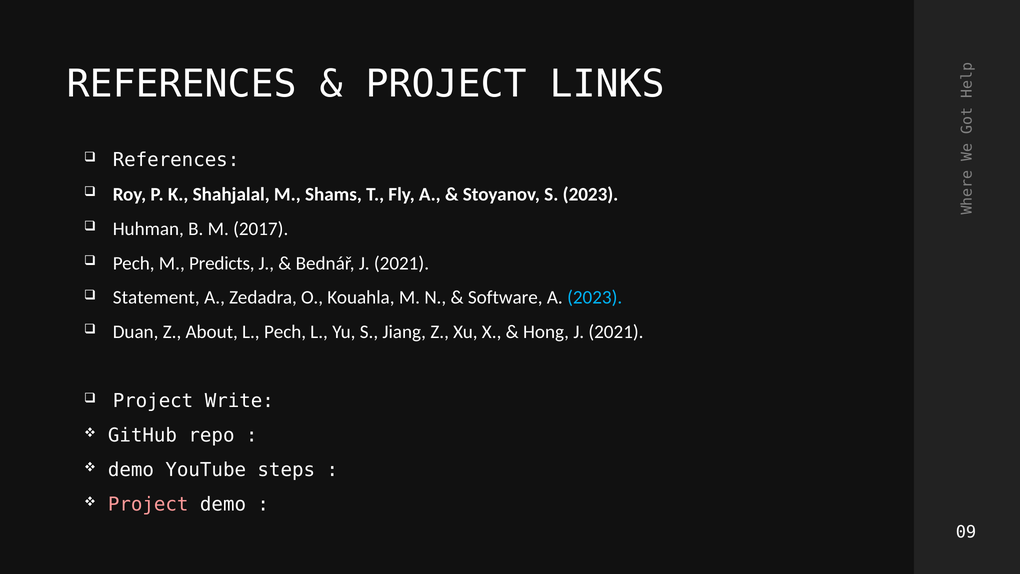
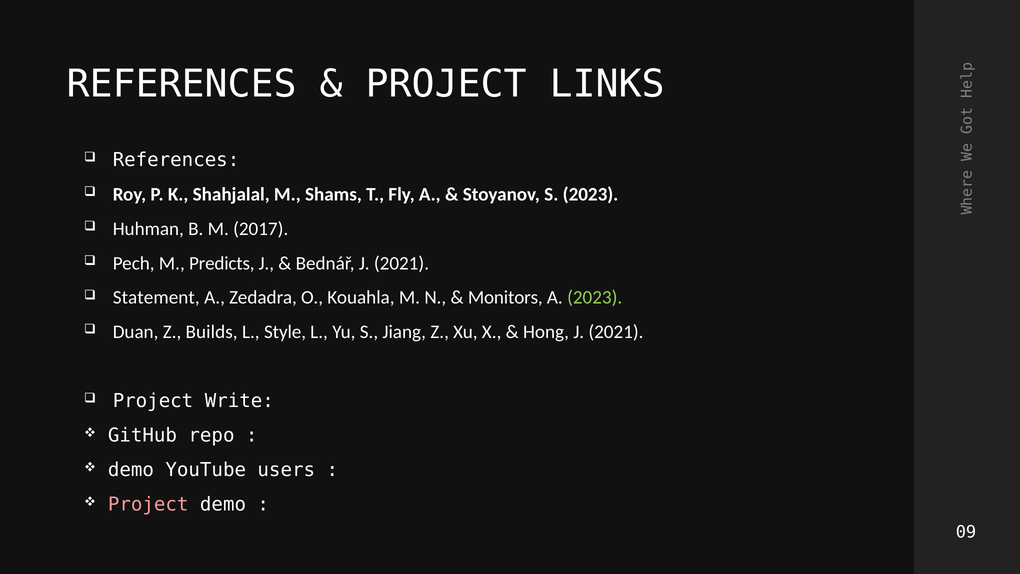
Software: Software -> Monitors
2023 at (595, 298) colour: light blue -> light green
About: About -> Builds
L Pech: Pech -> Style
steps: steps -> users
